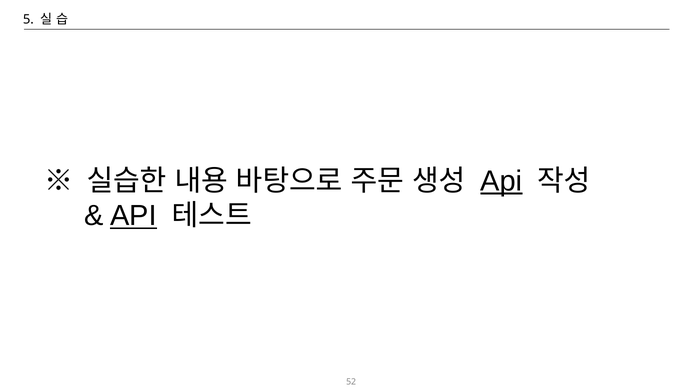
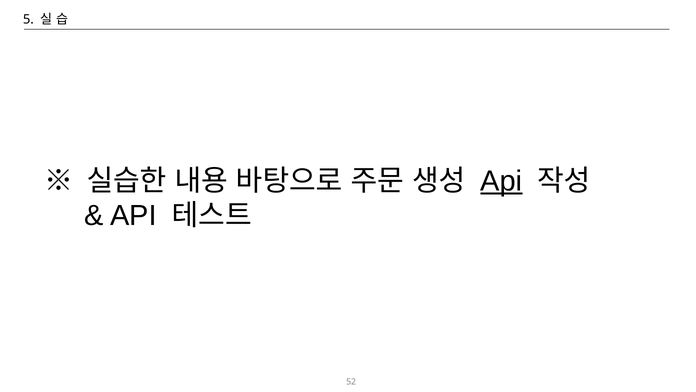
API at (133, 216) underline: present -> none
